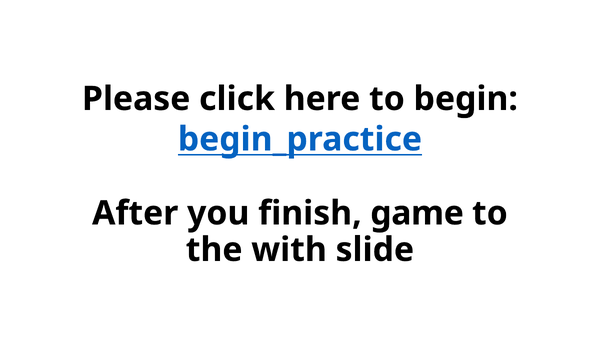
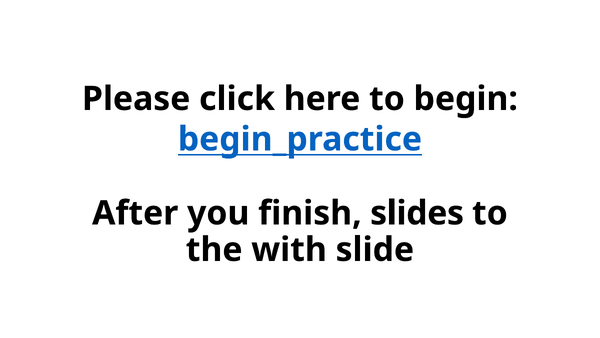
game: game -> slides
